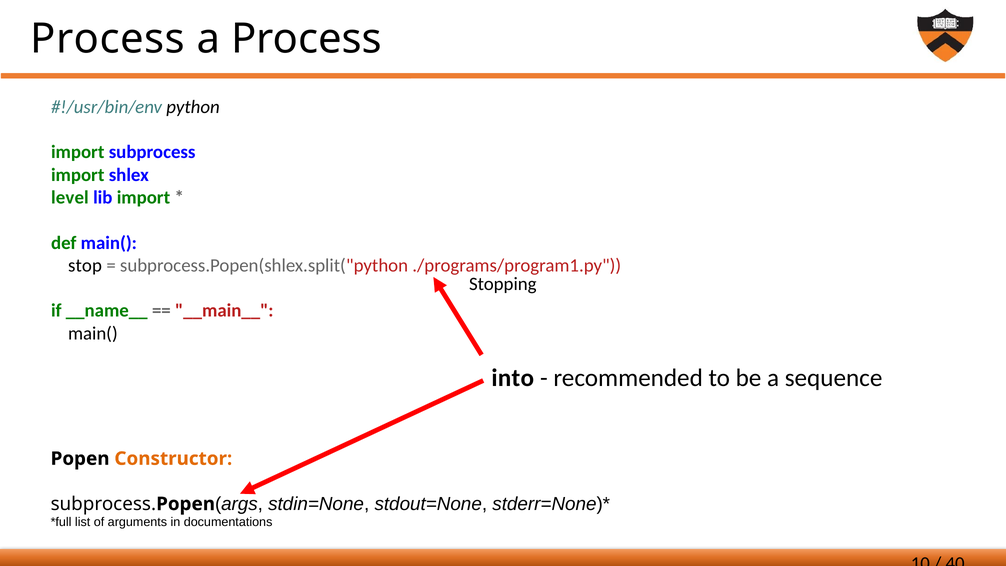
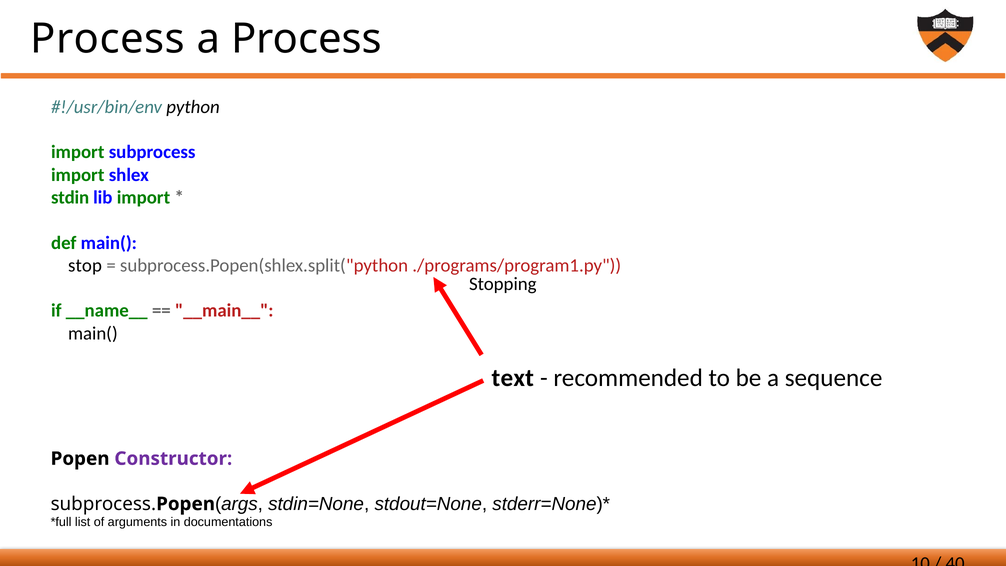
level: level -> stdin
into: into -> text
Constructor colour: orange -> purple
